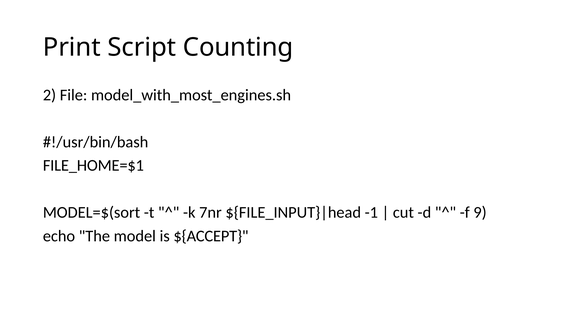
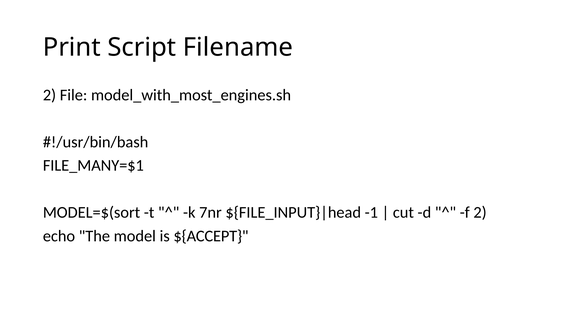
Counting: Counting -> Filename
FILE_HOME=$1: FILE_HOME=$1 -> FILE_MANY=$1
f 9: 9 -> 2
